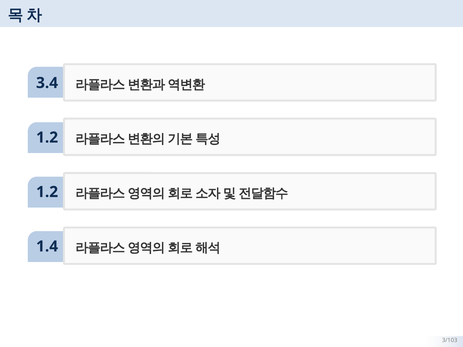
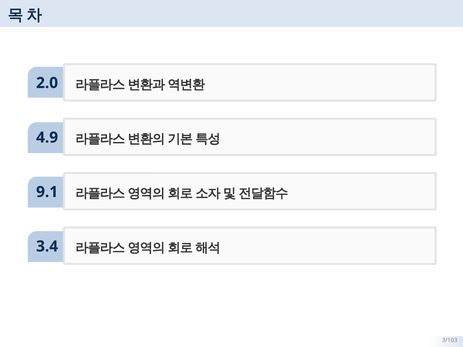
3.4: 3.4 -> 2.0
1.2 at (47, 138): 1.2 -> 4.9
1.2 at (47, 192): 1.2 -> 9.1
1.4: 1.4 -> 3.4
